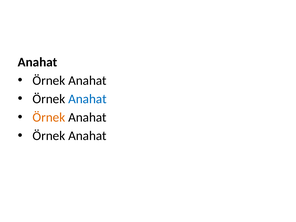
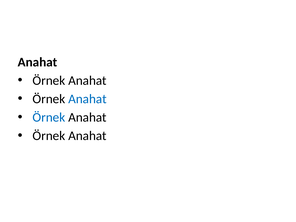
Örnek at (49, 117) colour: orange -> blue
